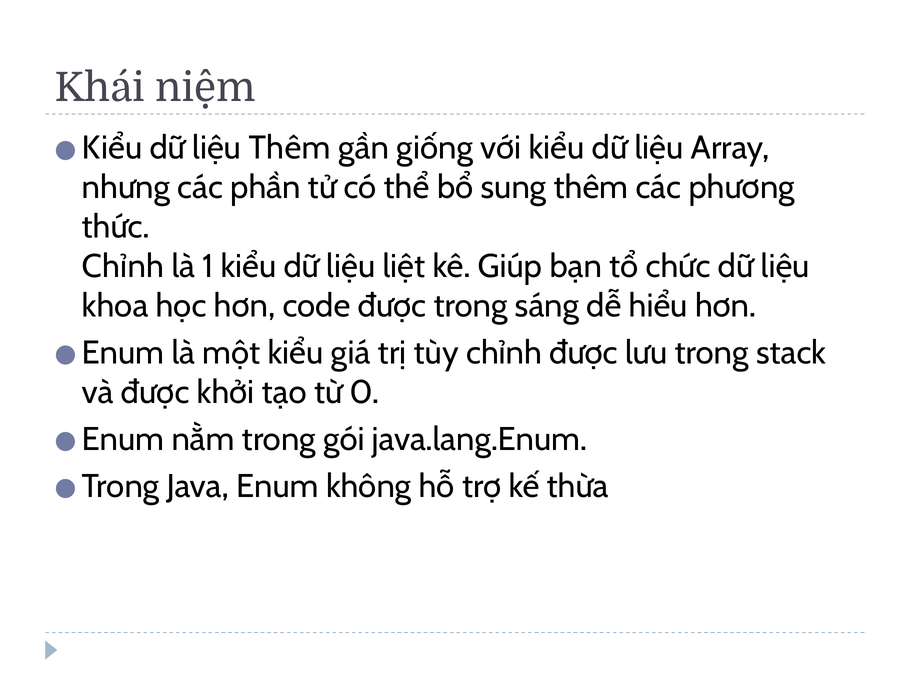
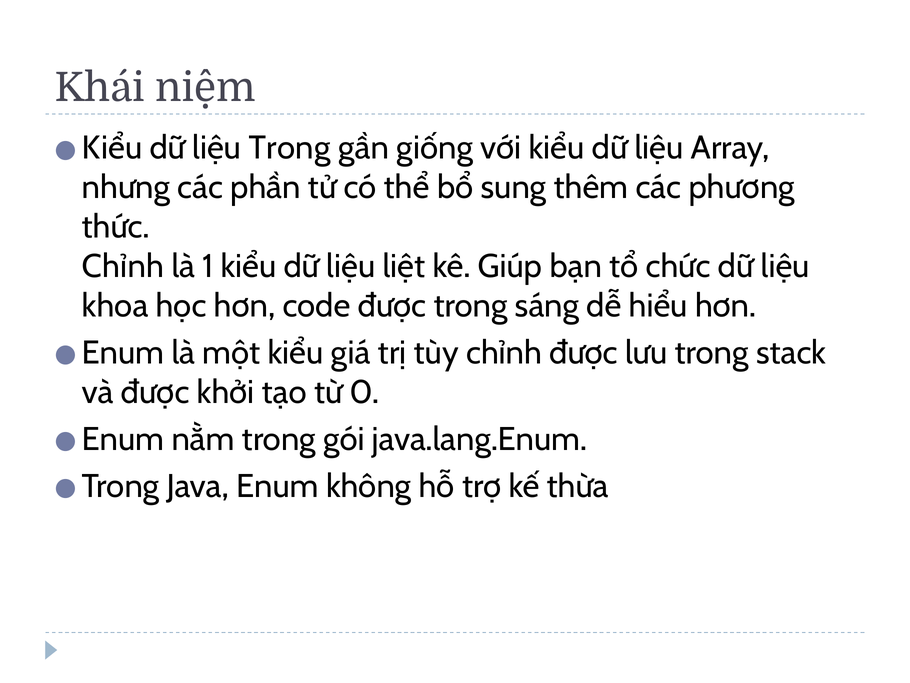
liệu Thêm: Thêm -> Trong
